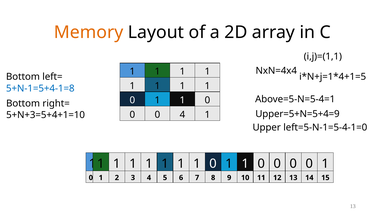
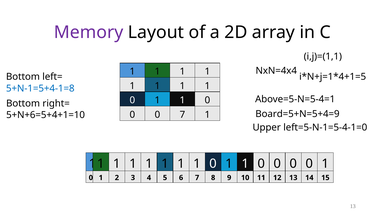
Memory colour: orange -> purple
Upper=5+N=5+4=9: Upper=5+N=5+4=9 -> Board=5+N=5+4=9
0 4: 4 -> 7
5+N+3=5+4+1=10: 5+N+3=5+4+1=10 -> 5+N+6=5+4+1=10
